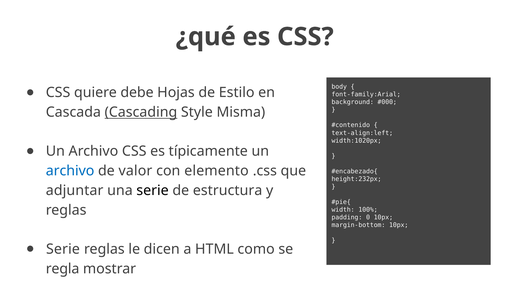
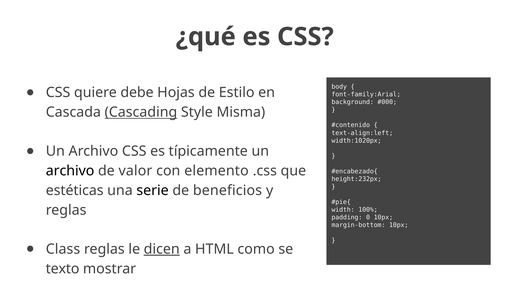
archivo at (70, 171) colour: blue -> black
adjuntar: adjuntar -> estéticas
estructura: estructura -> beneficios
Serie at (63, 249): Serie -> Class
dicen underline: none -> present
regla: regla -> texto
